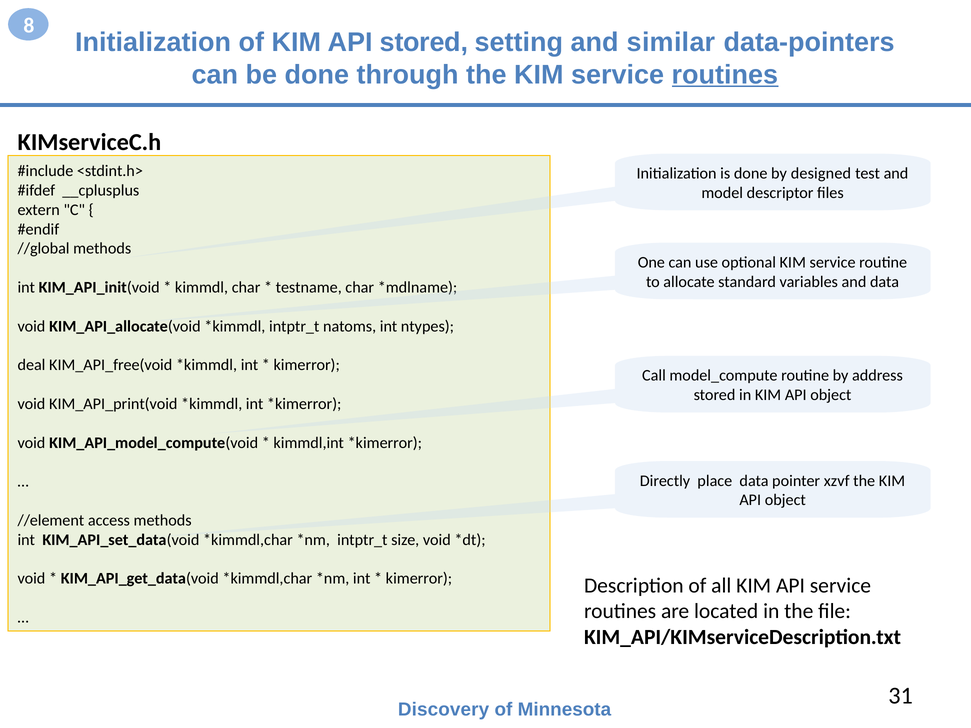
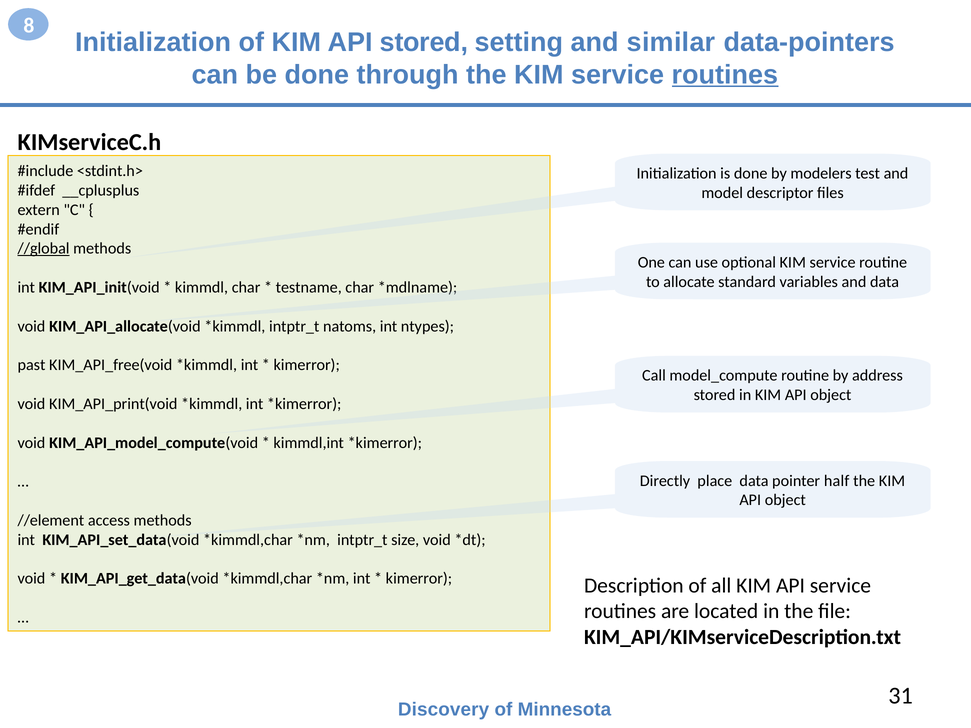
designed: designed -> modelers
//global underline: none -> present
deal: deal -> past
xzvf: xzvf -> half
